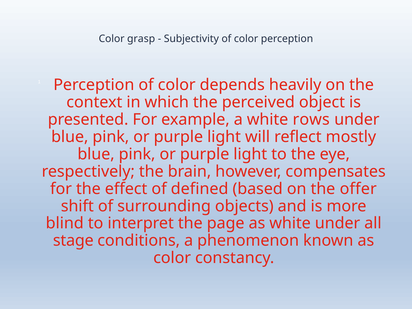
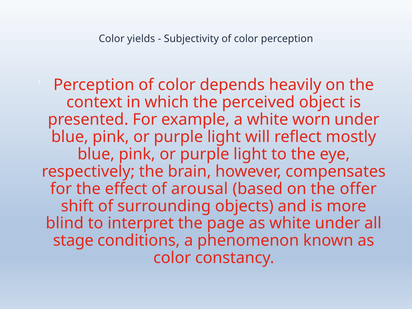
grasp: grasp -> yields
rows: rows -> worn
defined: defined -> arousal
